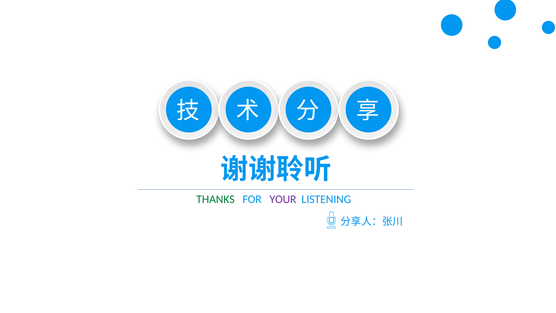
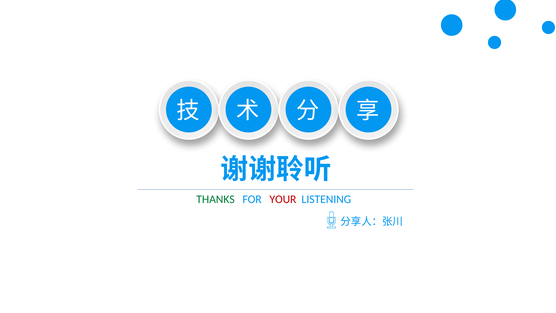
YOUR colour: purple -> red
